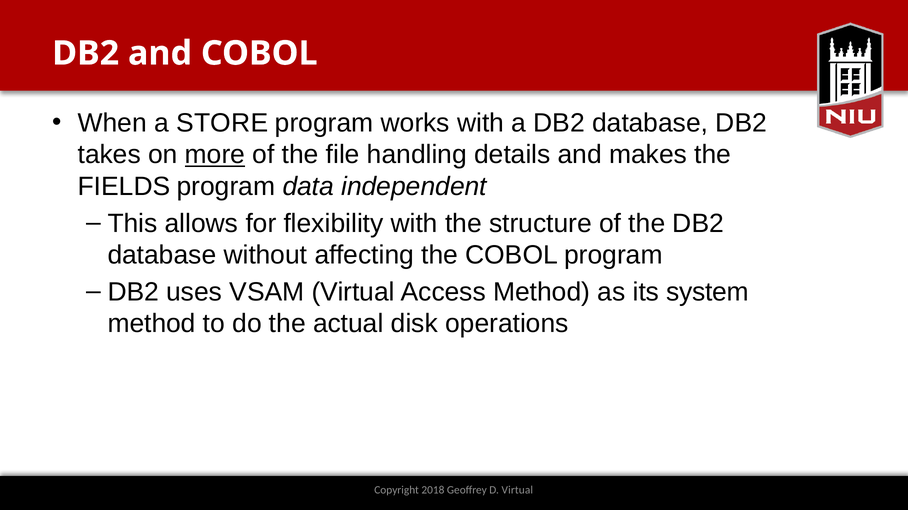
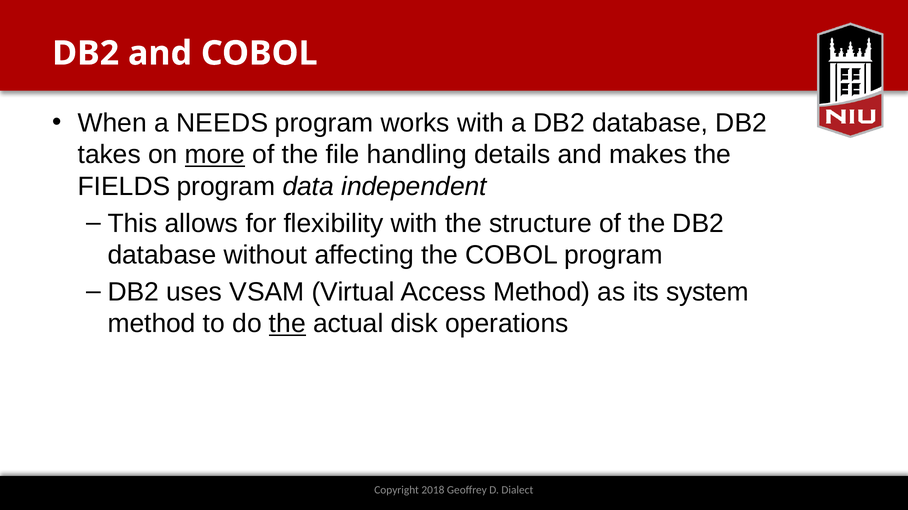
STORE: STORE -> NEEDS
the at (287, 324) underline: none -> present
D Virtual: Virtual -> Dialect
